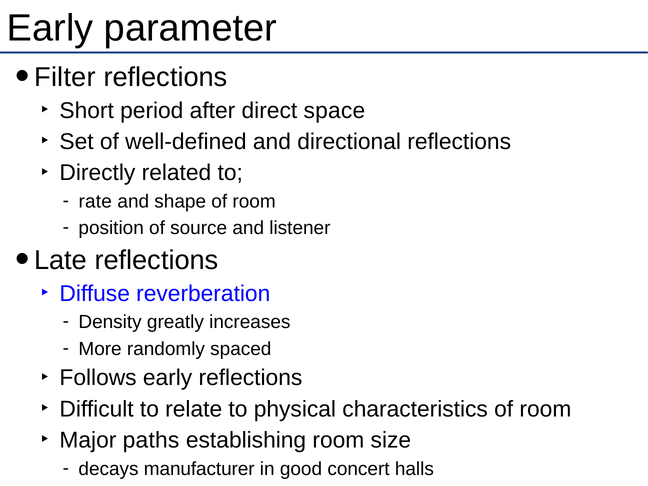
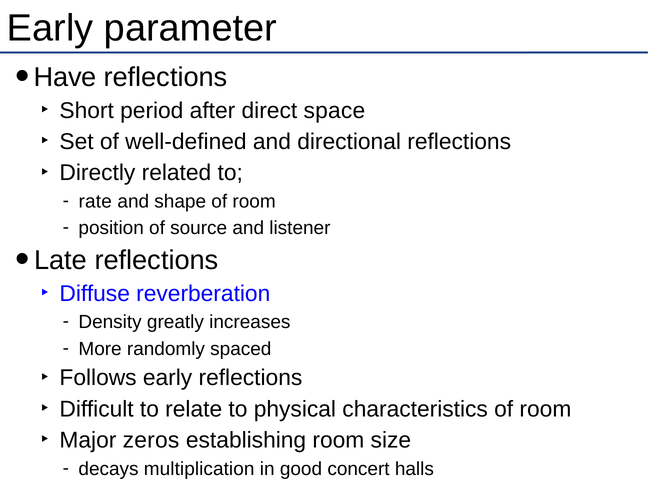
Filter: Filter -> Have
paths: paths -> zeros
manufacturer: manufacturer -> multiplication
